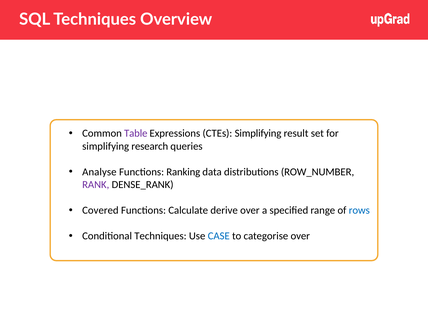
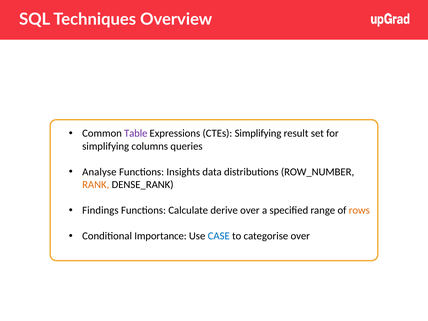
research: research -> columns
Ranking: Ranking -> Insights
RANK colour: purple -> orange
Covered: Covered -> Findings
rows colour: blue -> orange
Conditional Techniques: Techniques -> Importance
